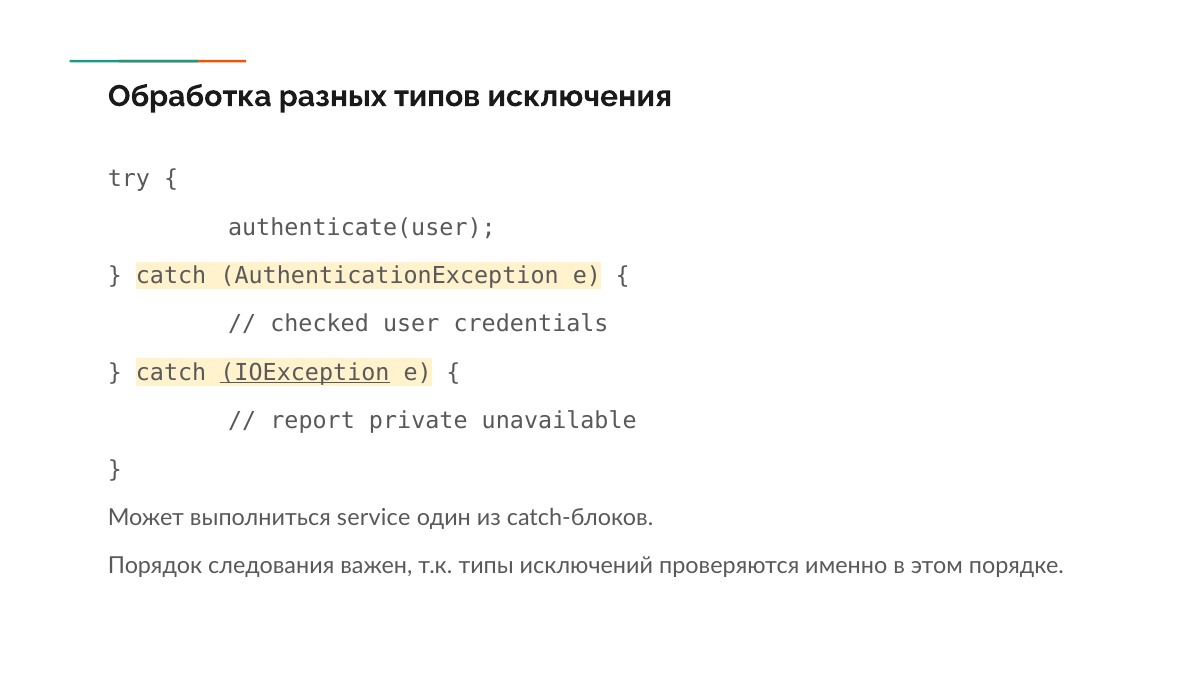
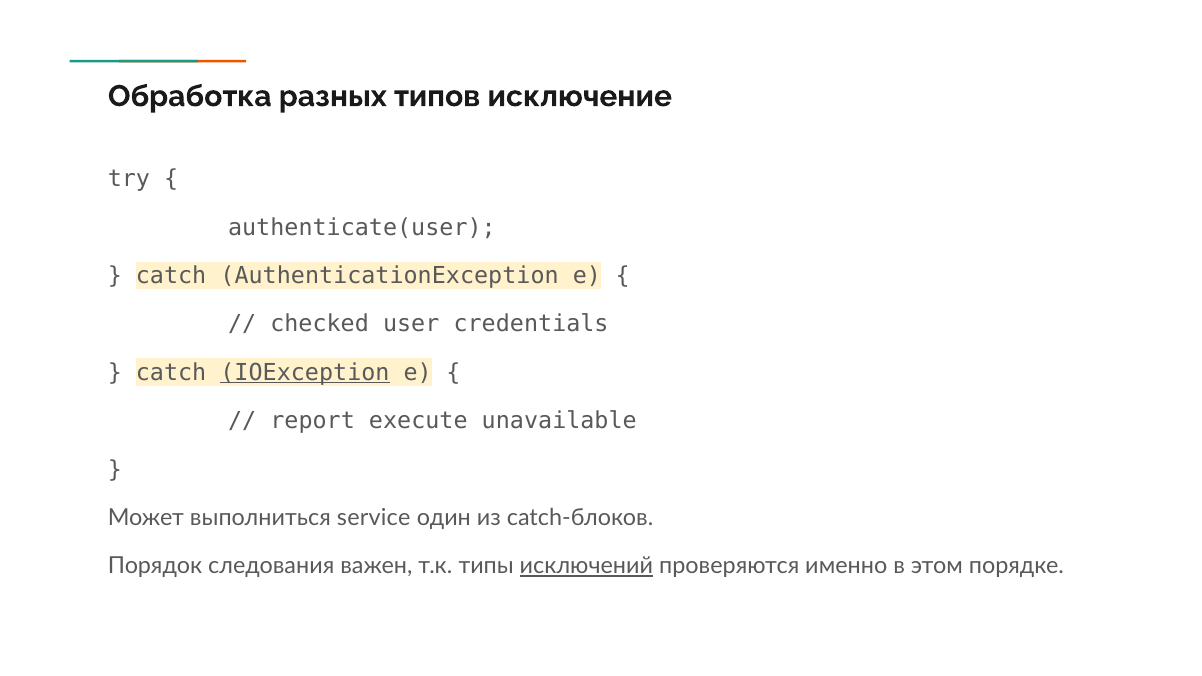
исключения: исключения -> исключение
private: private -> execute
исключений underline: none -> present
